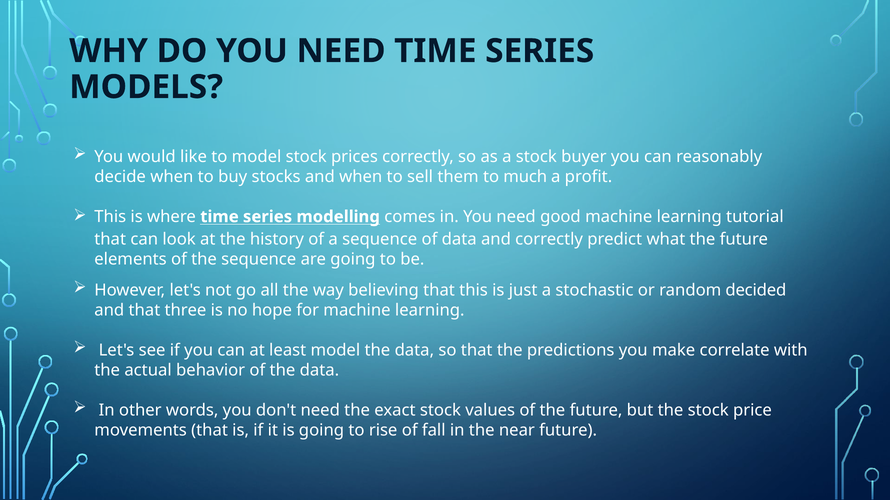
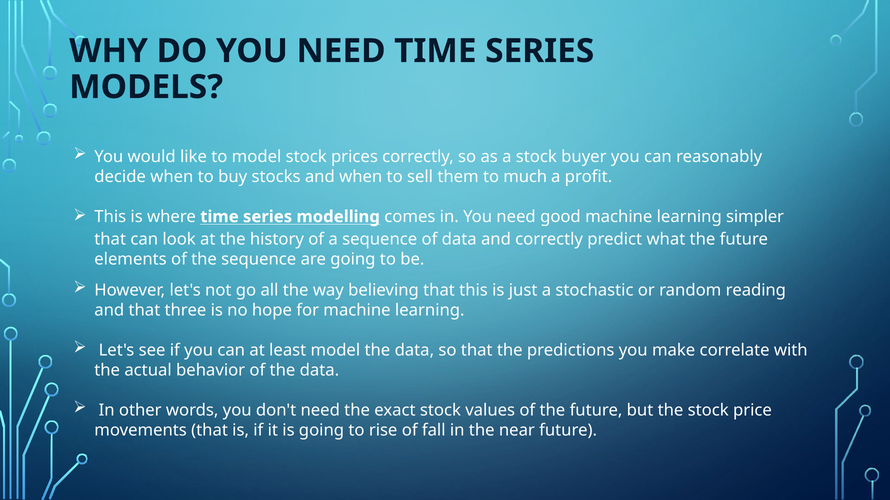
tutorial: tutorial -> simpler
decided: decided -> reading
